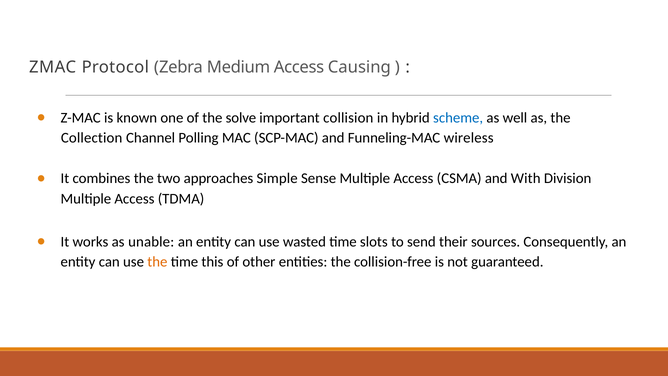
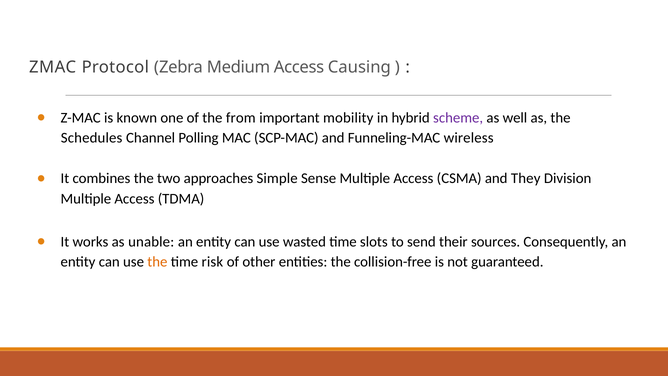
solve: solve -> from
collision: collision -> mobility
scheme colour: blue -> purple
Collection: Collection -> Schedules
With: With -> They
this: this -> risk
